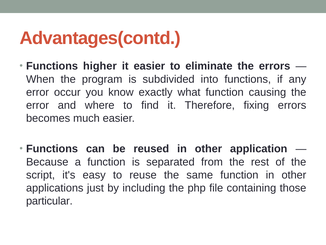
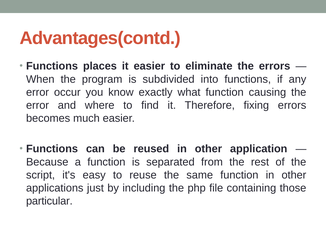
higher: higher -> places
